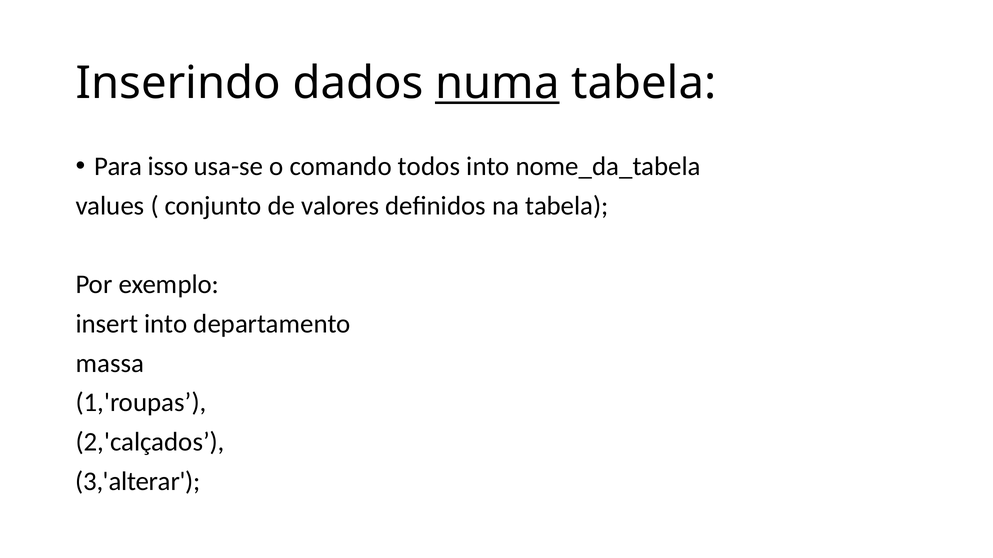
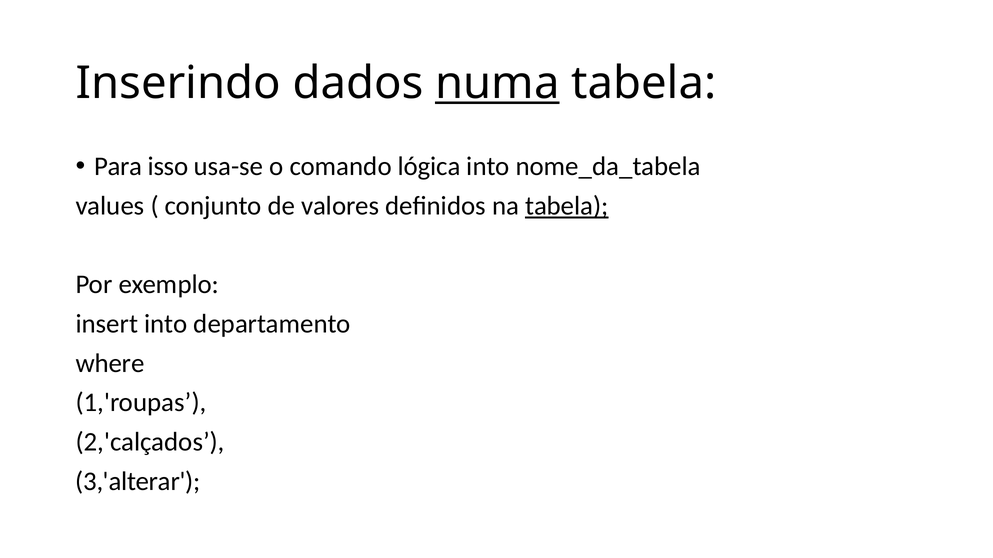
todos: todos -> lógica
tabela at (567, 206) underline: none -> present
massa: massa -> where
